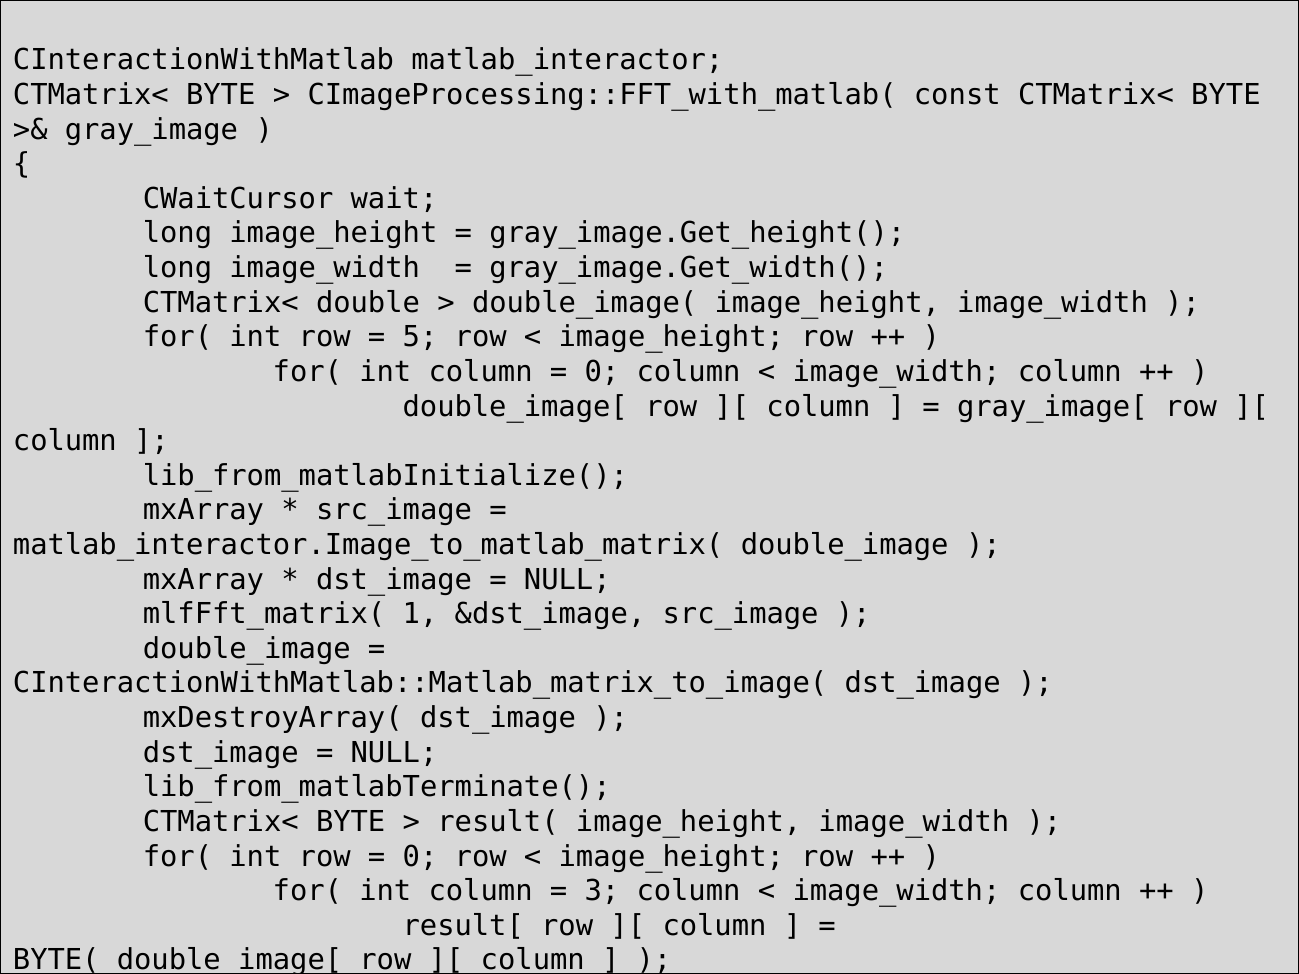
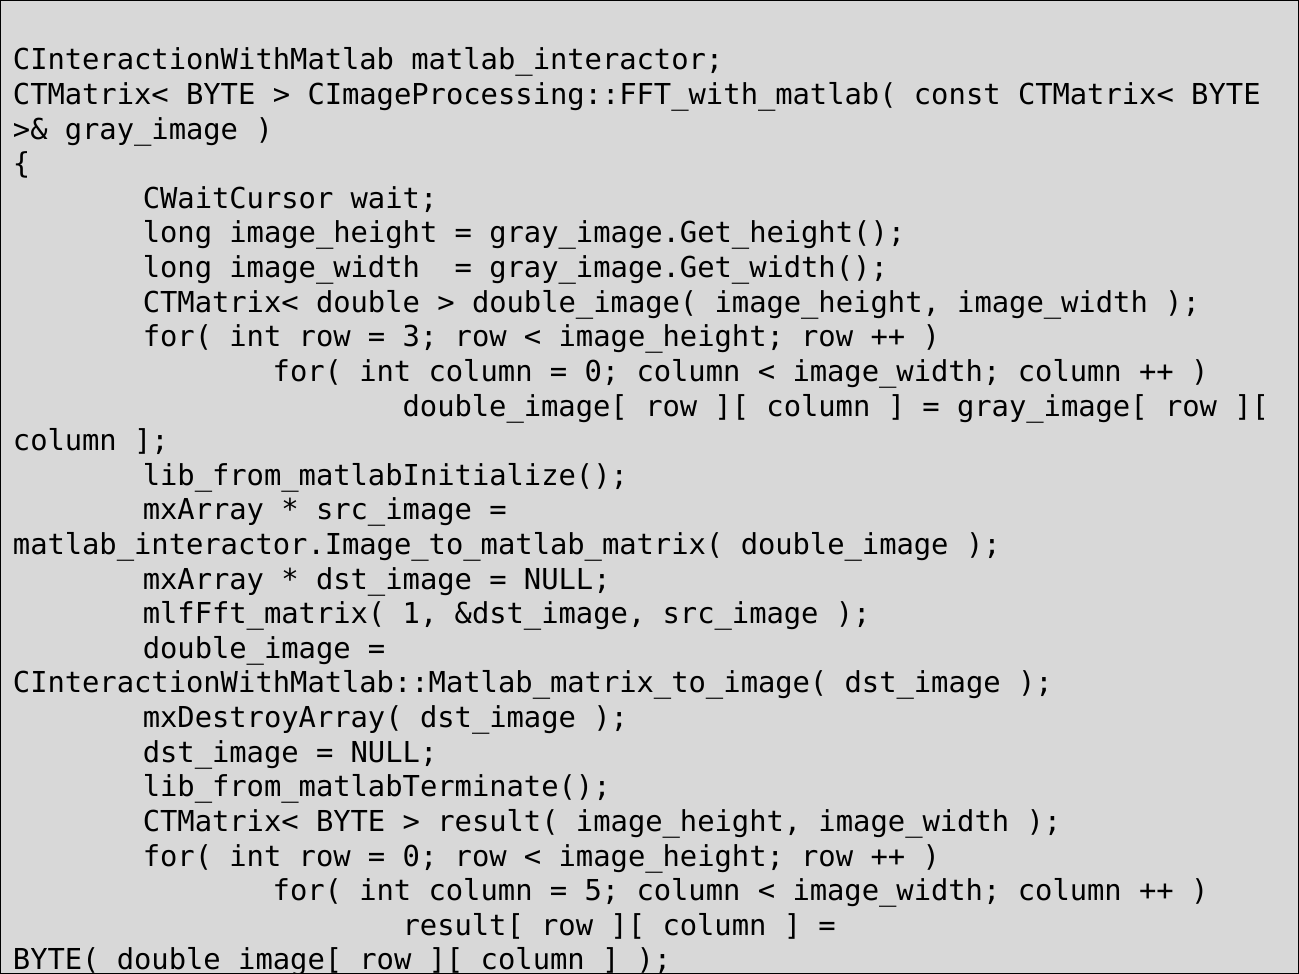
5: 5 -> 3
3: 3 -> 5
